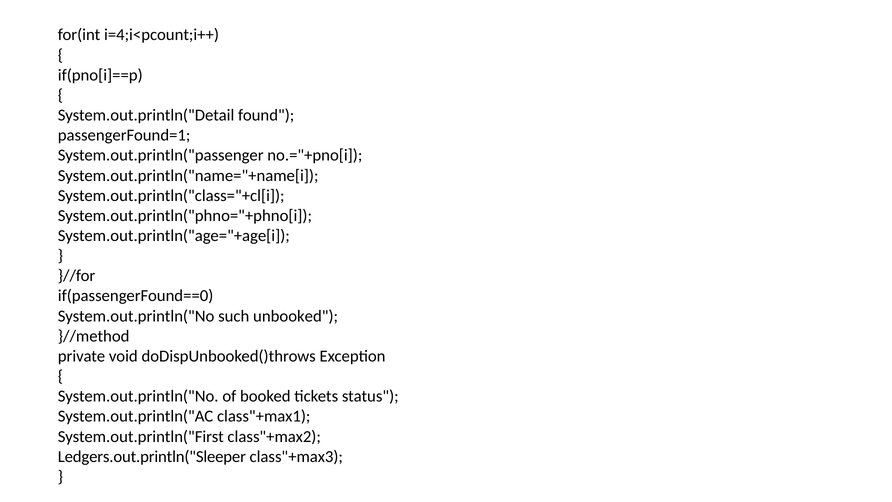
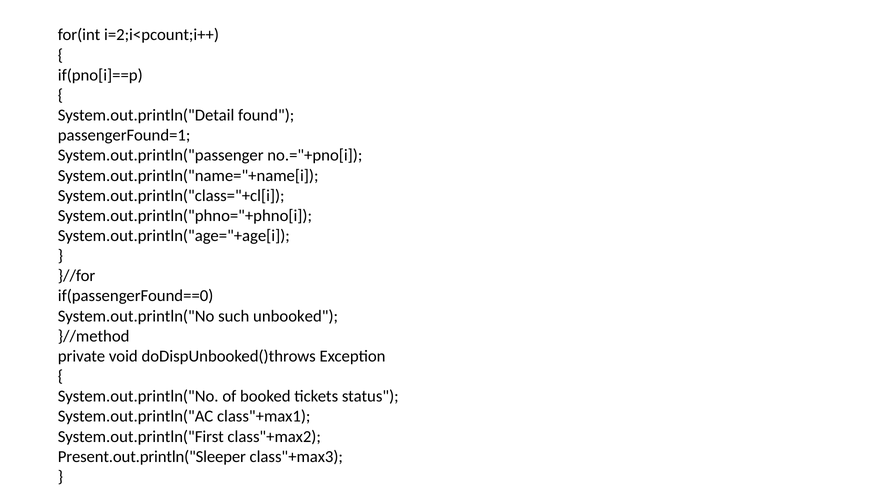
i=4;i<pcount;i++: i=4;i<pcount;i++ -> i=2;i<pcount;i++
Ledgers.out.println("Sleeper: Ledgers.out.println("Sleeper -> Present.out.println("Sleeper
